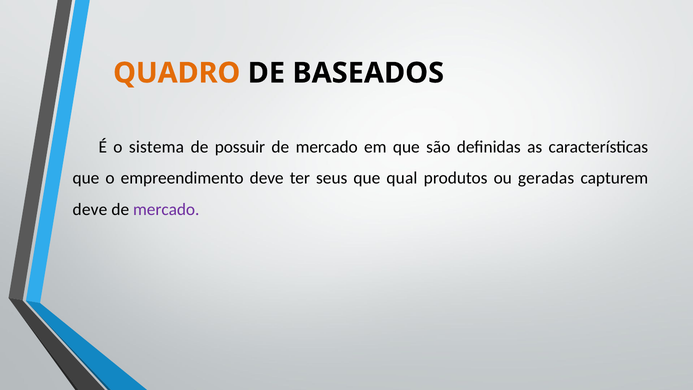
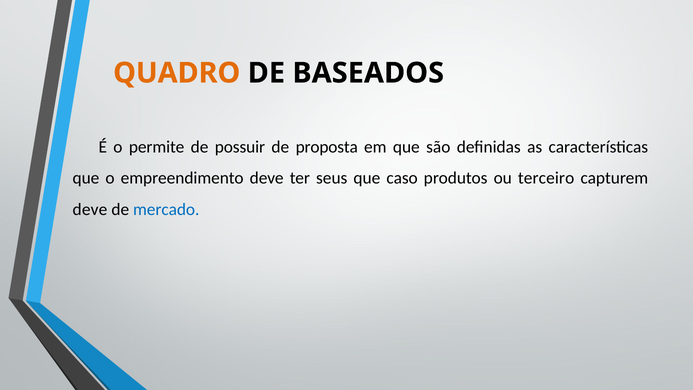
sistema: sistema -> permite
mercado at (327, 147): mercado -> proposta
qual: qual -> caso
geradas: geradas -> terceiro
mercado at (166, 209) colour: purple -> blue
